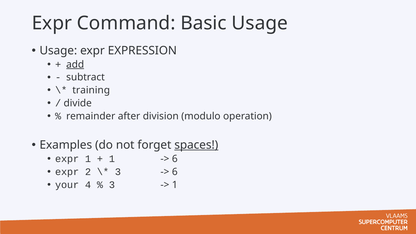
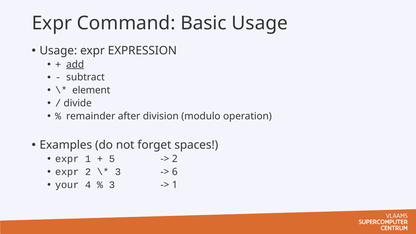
training: training -> element
spaces underline: present -> none
1 at (112, 159): 1 -> 5
6 at (175, 159): 6 -> 2
